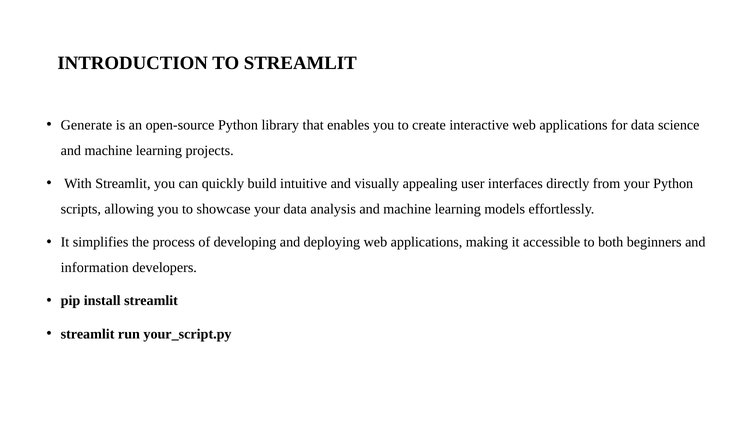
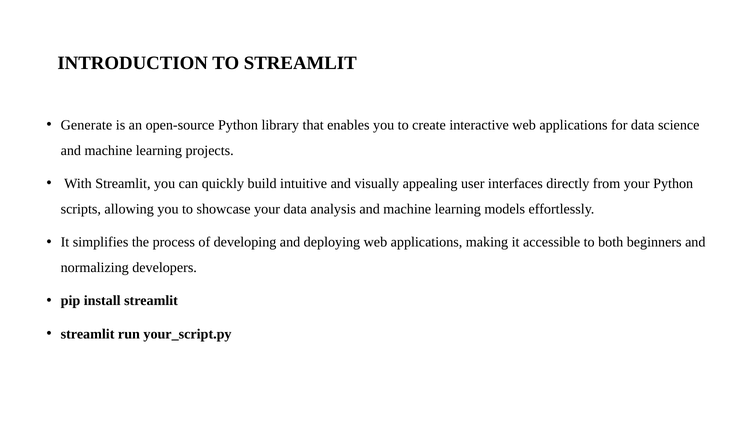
information: information -> normalizing
